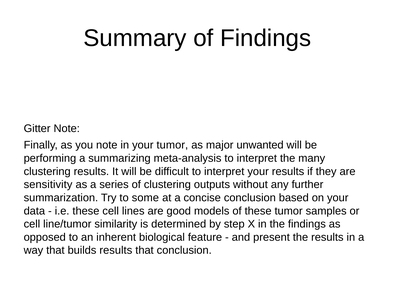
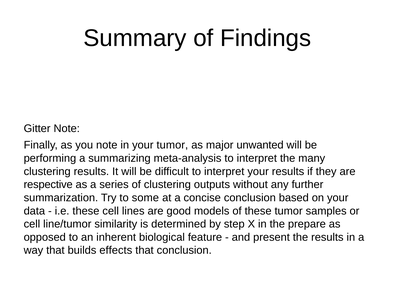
sensitivity: sensitivity -> respective
the findings: findings -> prepare
builds results: results -> effects
